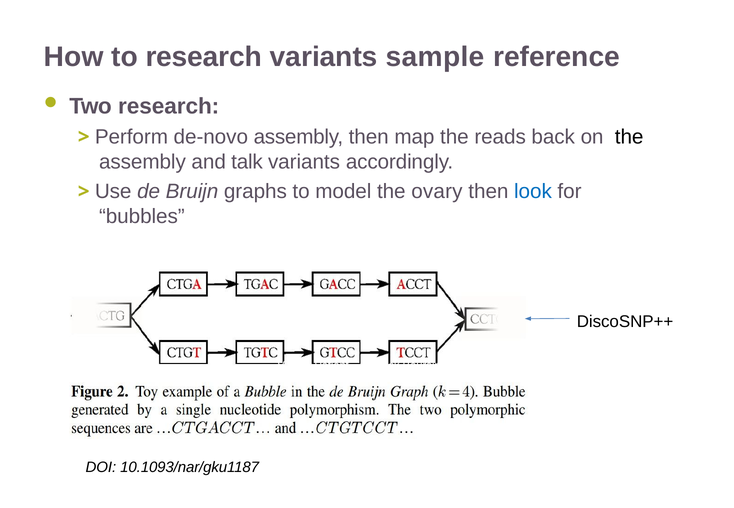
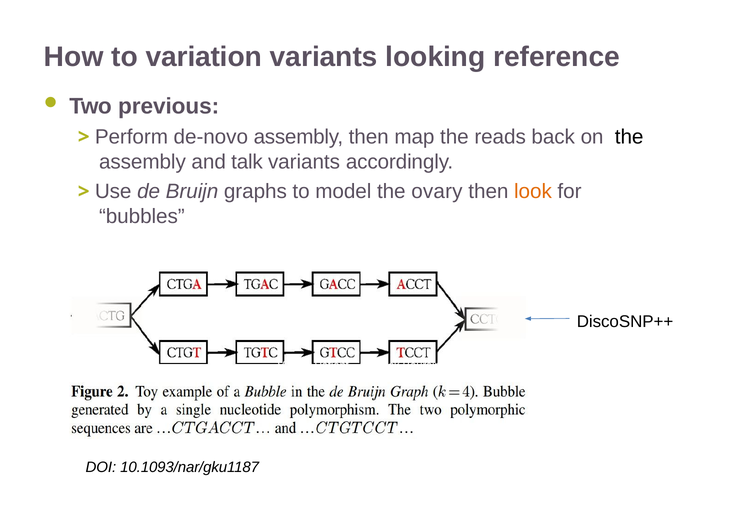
to research: research -> variation
sample: sample -> looking
Two research: research -> previous
look colour: blue -> orange
